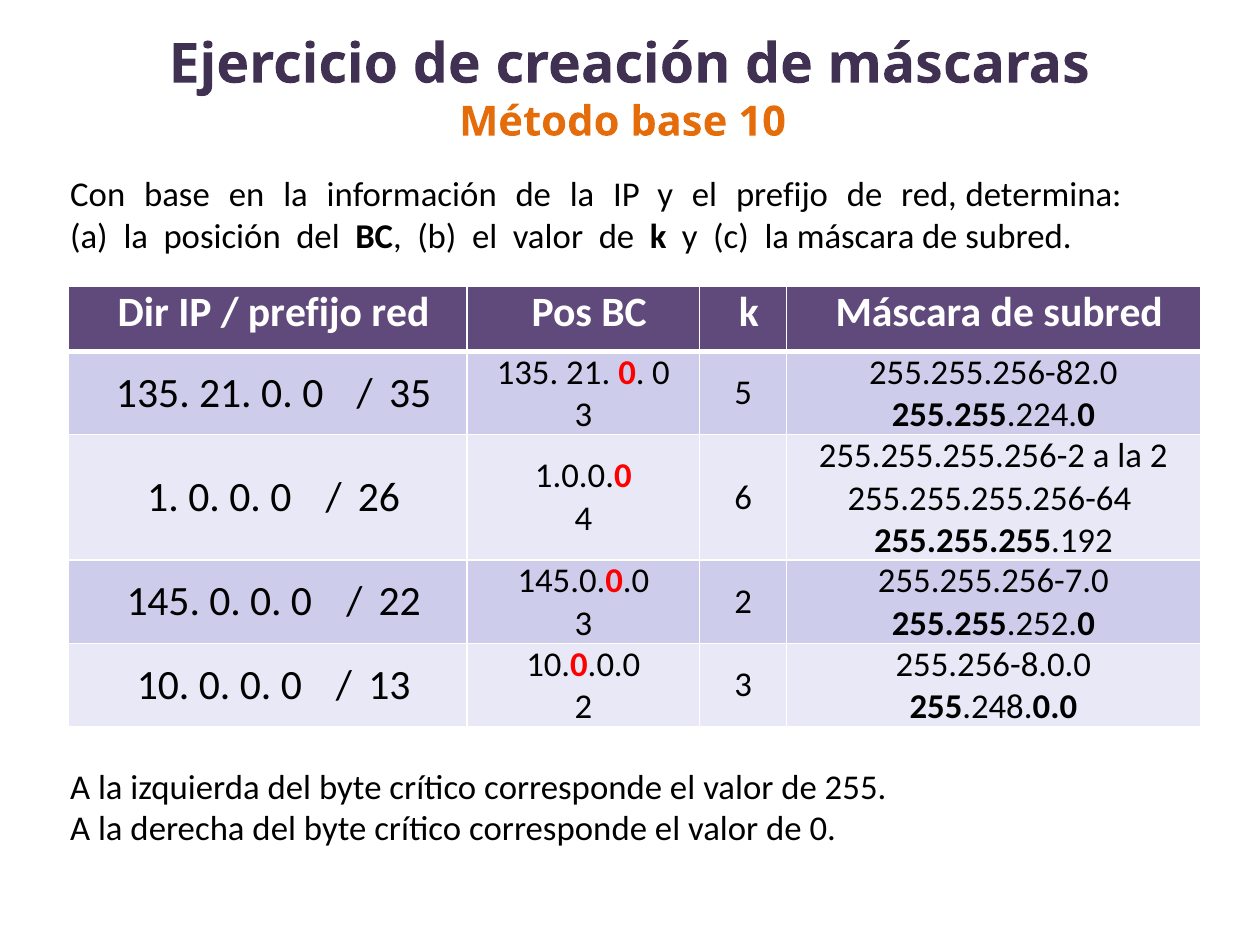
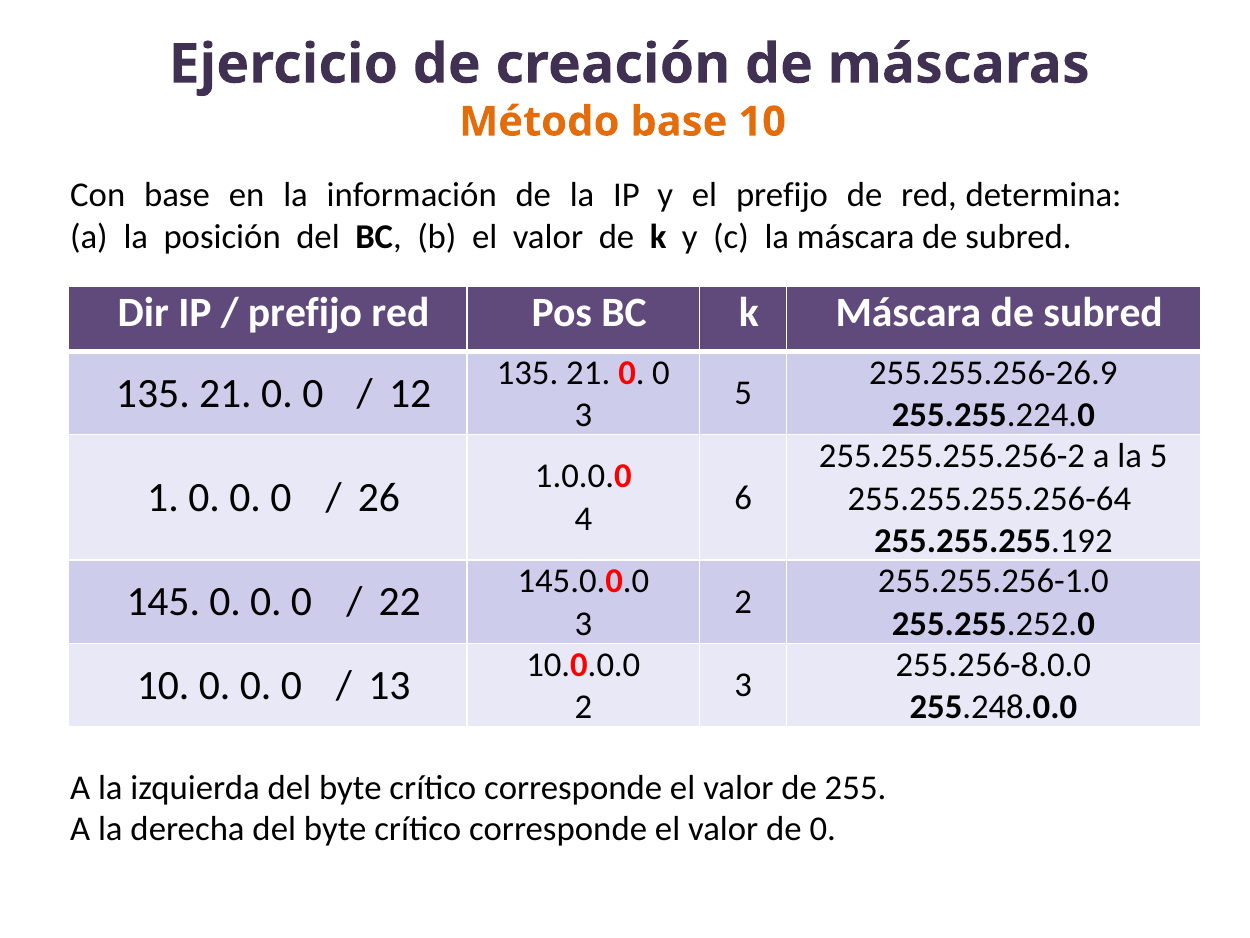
255.255.256-82.0: 255.255.256-82.0 -> 255.255.256-26.9
35: 35 -> 12
la 2: 2 -> 5
255.255.256-7.0: 255.255.256-7.0 -> 255.255.256-1.0
